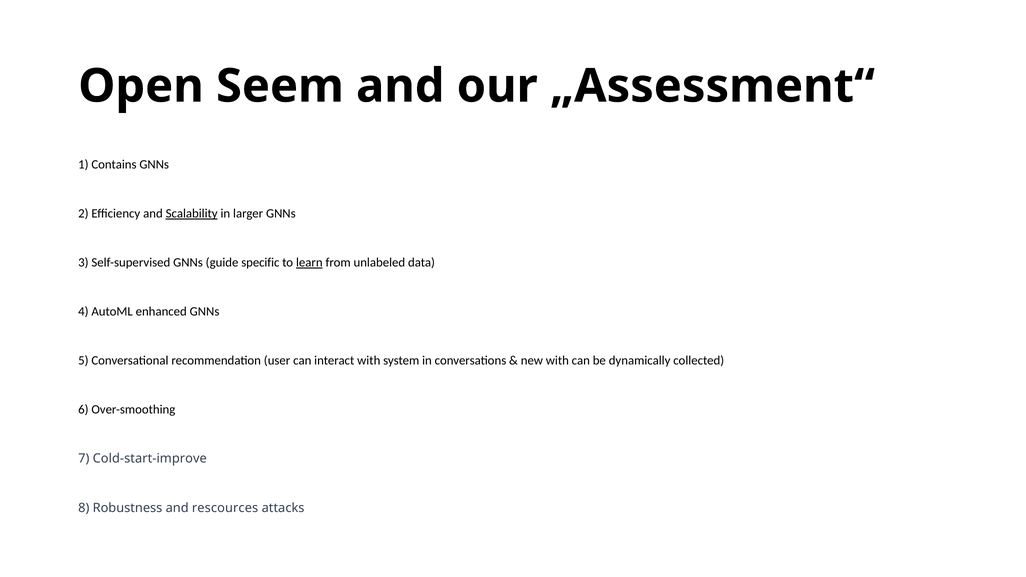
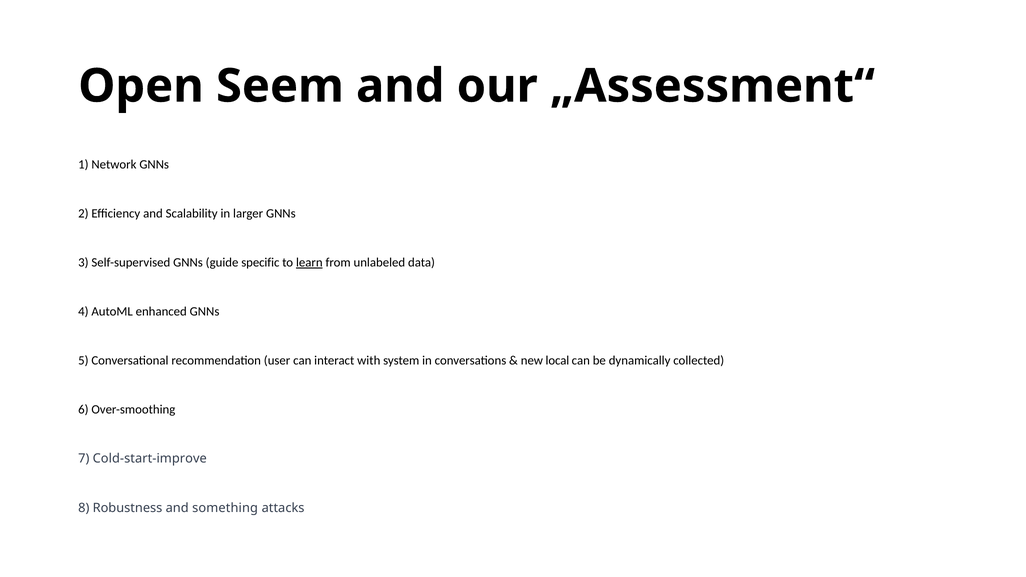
Contains: Contains -> Network
Scalability underline: present -> none
new with: with -> local
rescources: rescources -> something
